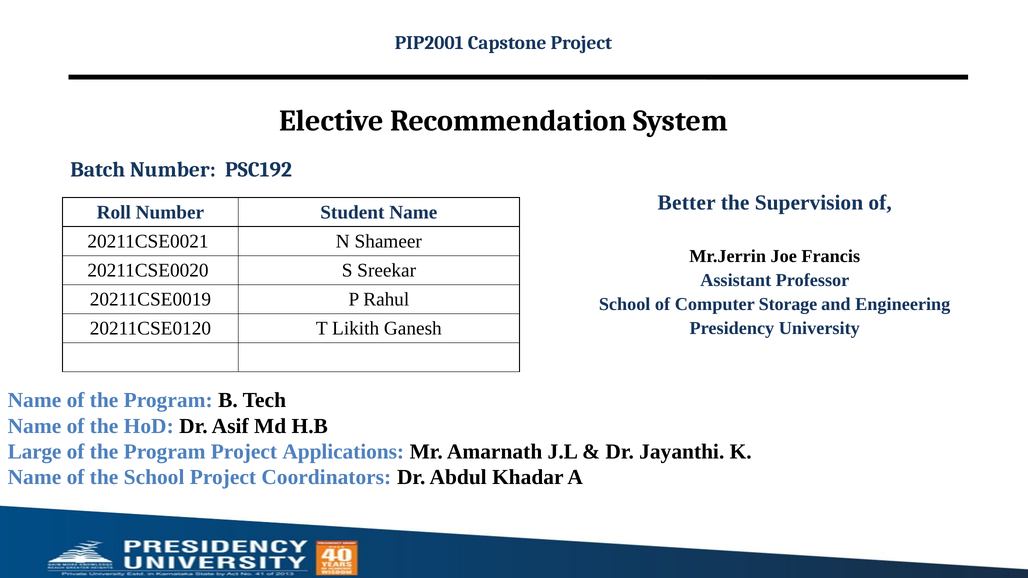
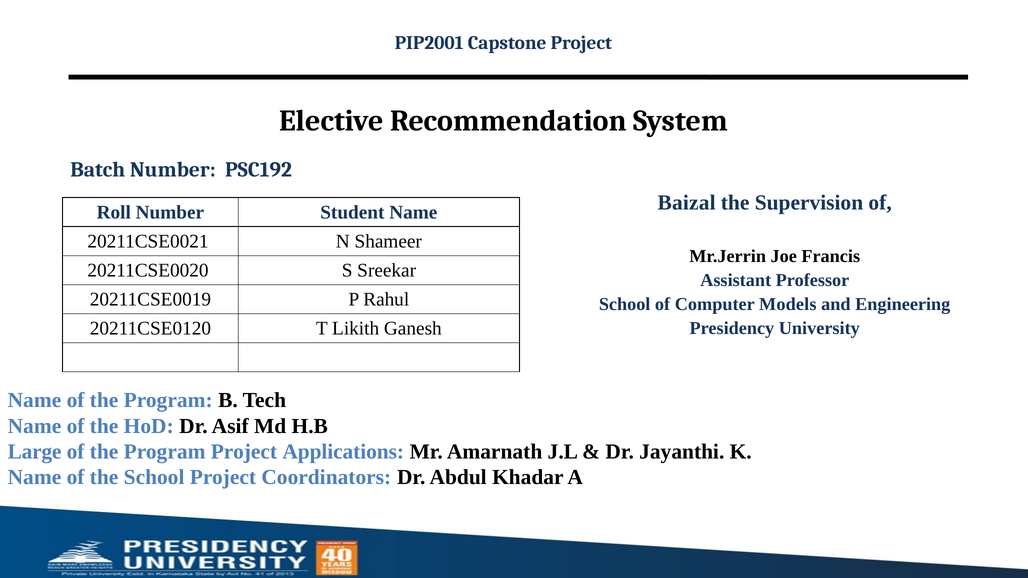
Better: Better -> Baizal
Storage: Storage -> Models
